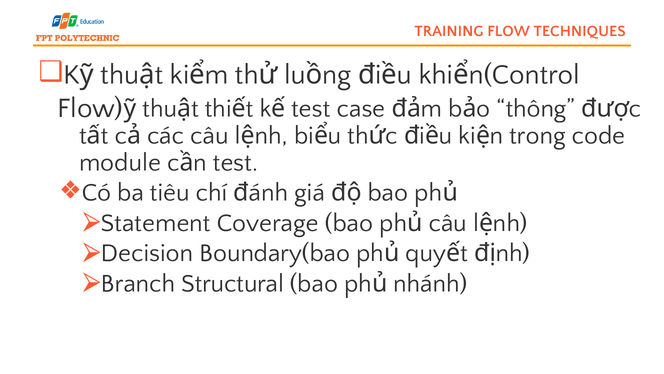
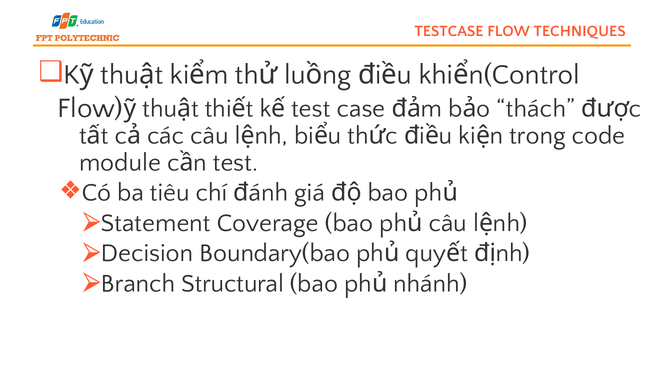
TRAINING: TRAINING -> TESTCASE
thông: thông -> thách
